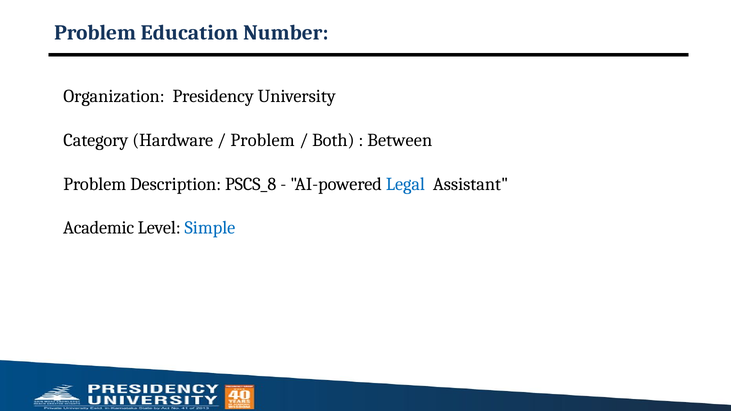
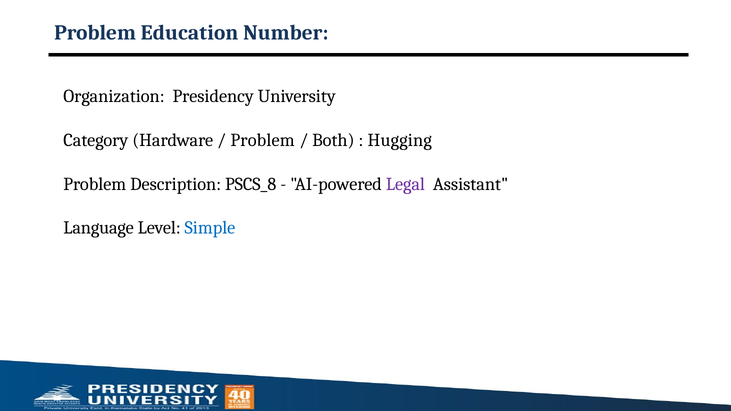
Between: Between -> Hugging
Legal colour: blue -> purple
Academic: Academic -> Language
